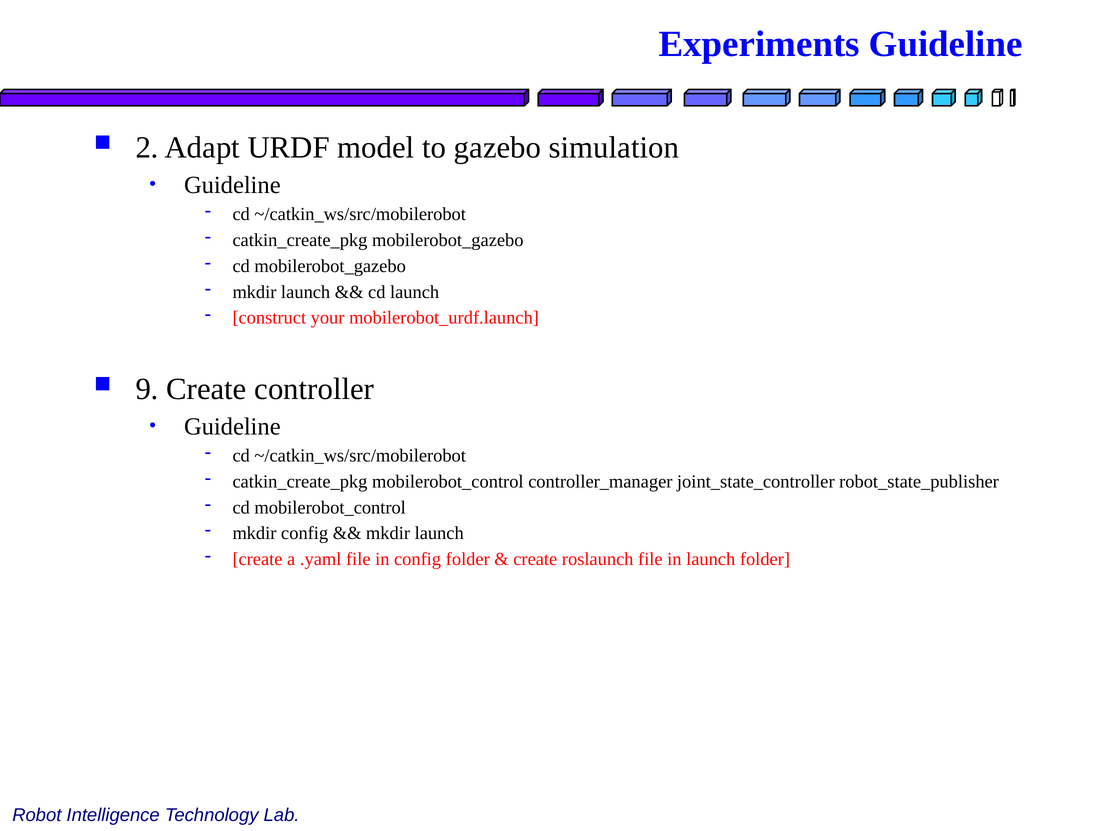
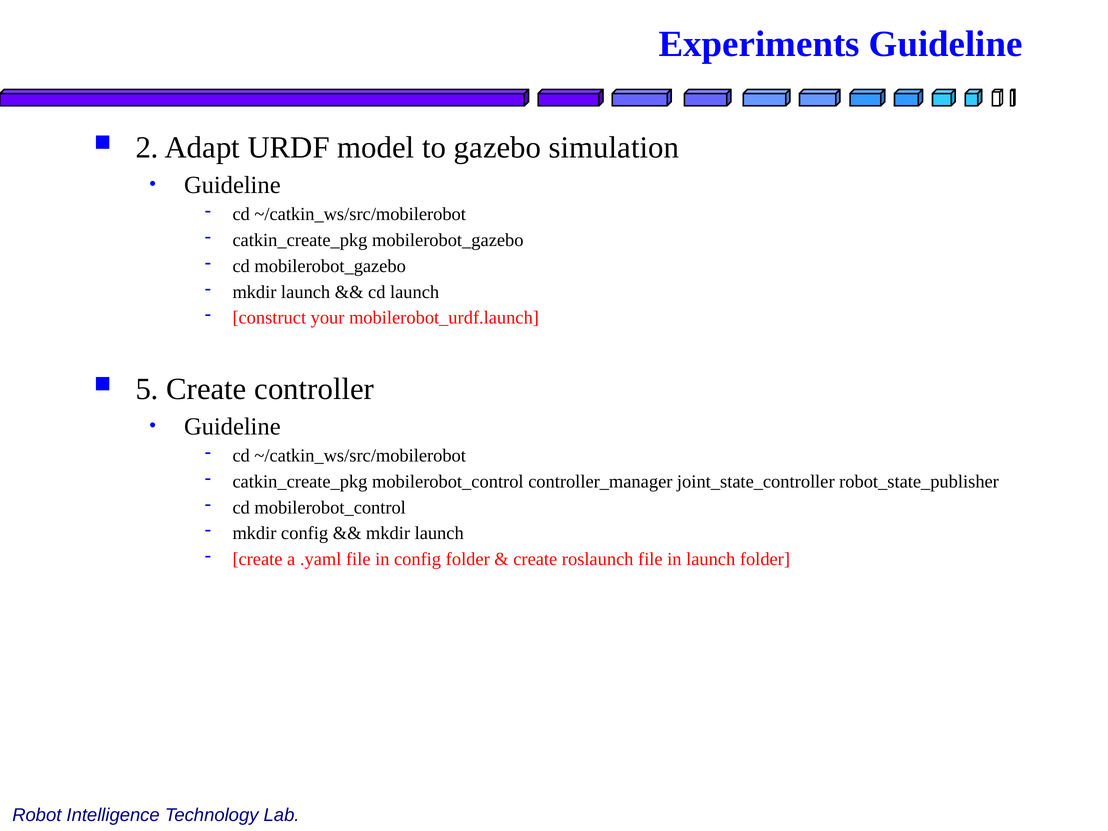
9: 9 -> 5
